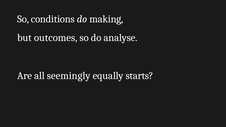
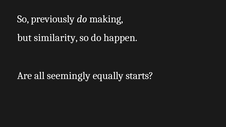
conditions: conditions -> previously
outcomes: outcomes -> similarity
analyse: analyse -> happen
